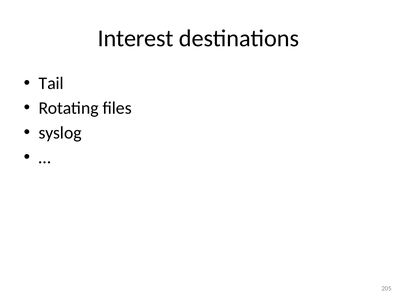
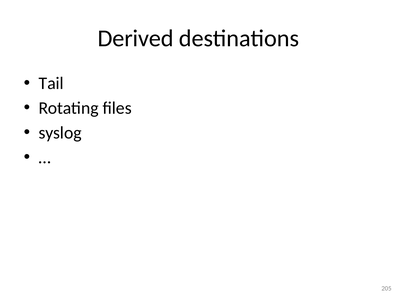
Interest: Interest -> Derived
